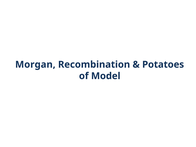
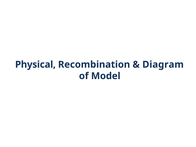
Morgan: Morgan -> Physical
Potatoes: Potatoes -> Diagram
